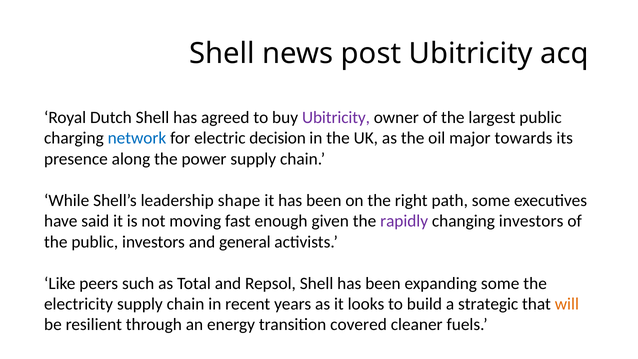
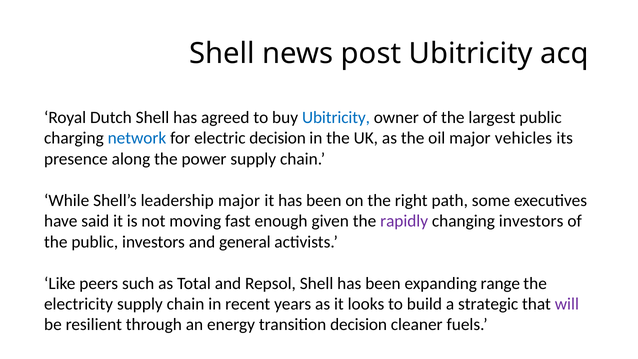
Ubitricity at (336, 117) colour: purple -> blue
towards: towards -> vehicles
leadership shape: shape -> major
expanding some: some -> range
will colour: orange -> purple
transition covered: covered -> decision
